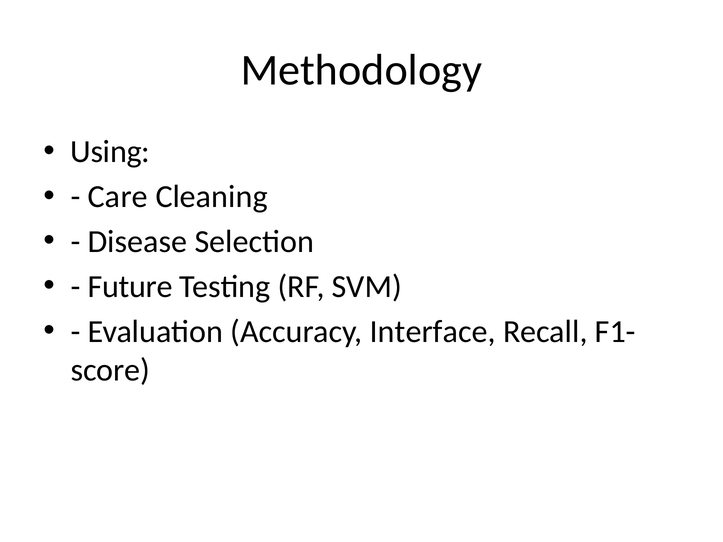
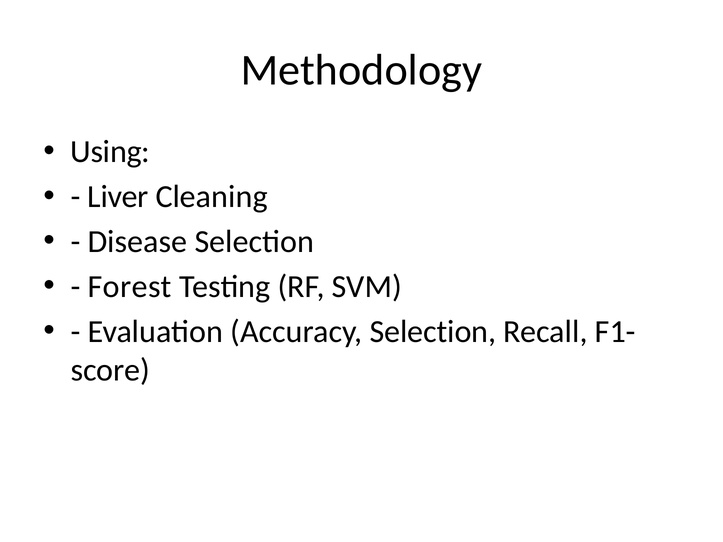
Care: Care -> Liver
Future: Future -> Forest
Accuracy Interface: Interface -> Selection
